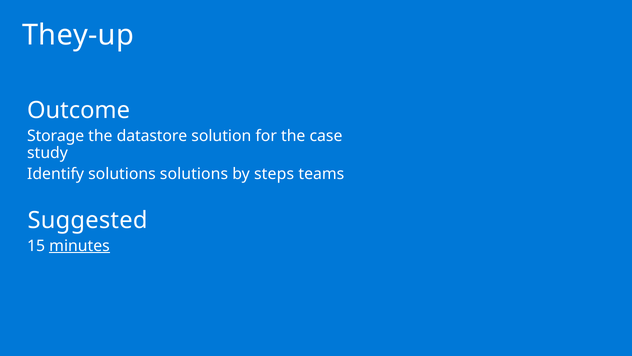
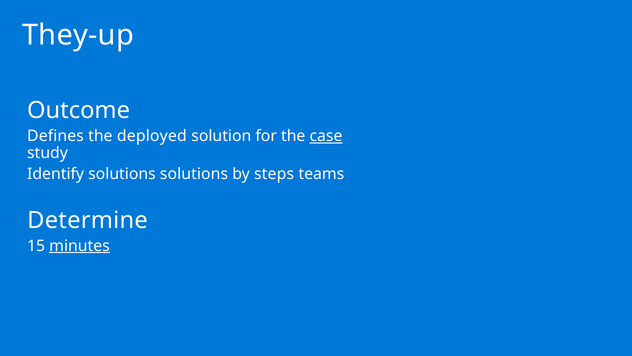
Storage: Storage -> Defines
datastore: datastore -> deployed
case underline: none -> present
Suggested: Suggested -> Determine
